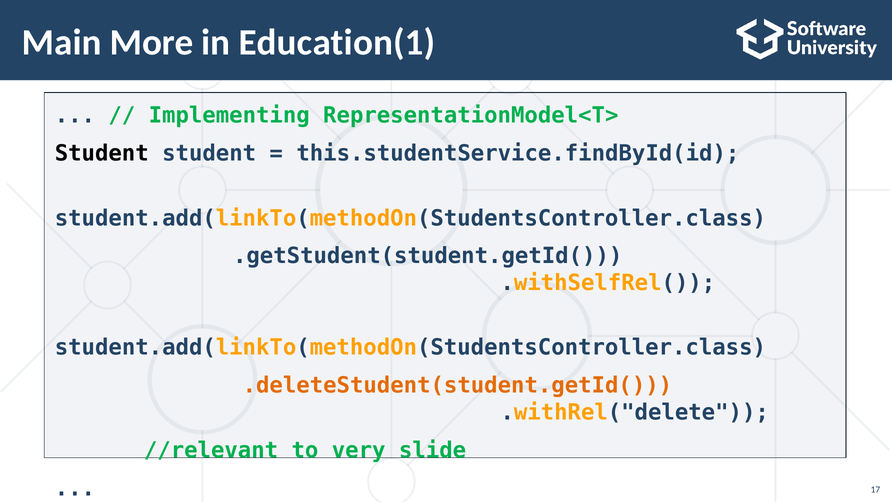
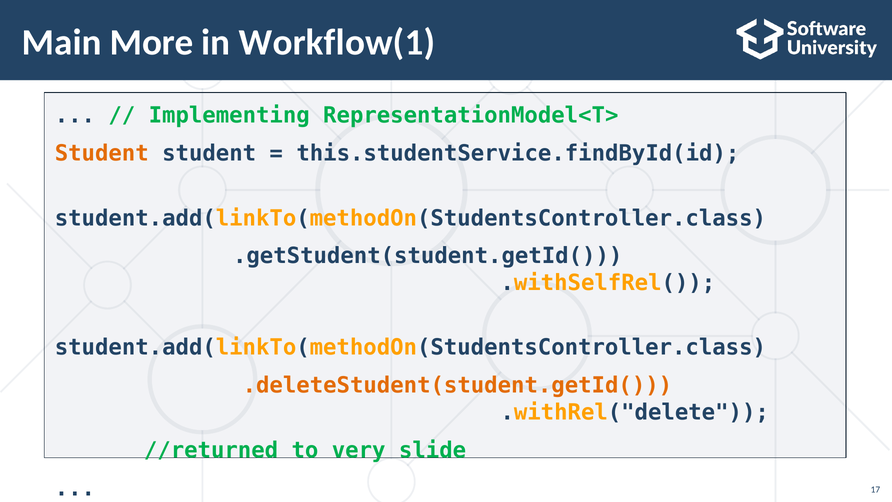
Education(1: Education(1 -> Workflow(1
Student at (102, 153) colour: black -> orange
//relevant: //relevant -> //returned
